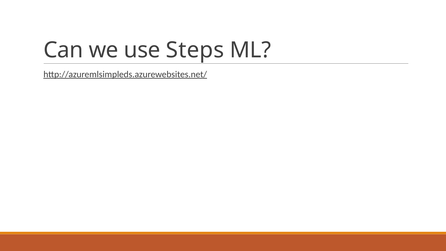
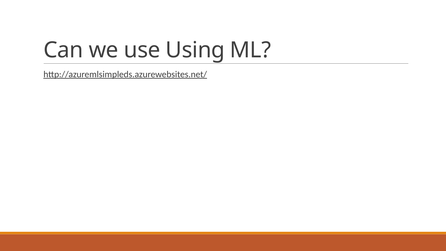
Steps: Steps -> Using
